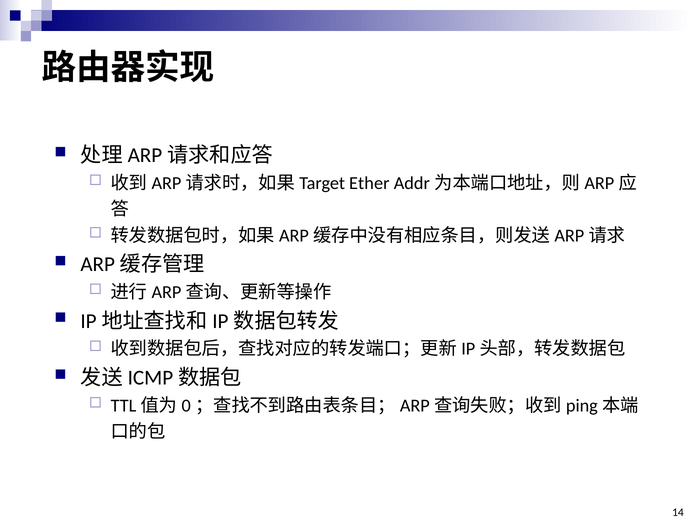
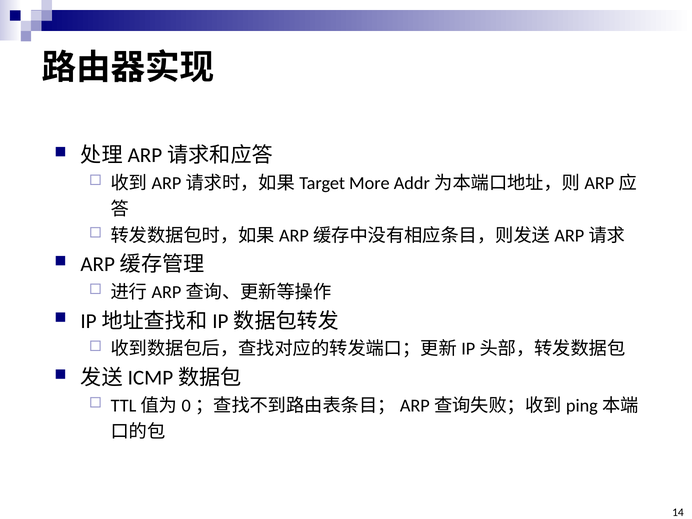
Ether: Ether -> More
